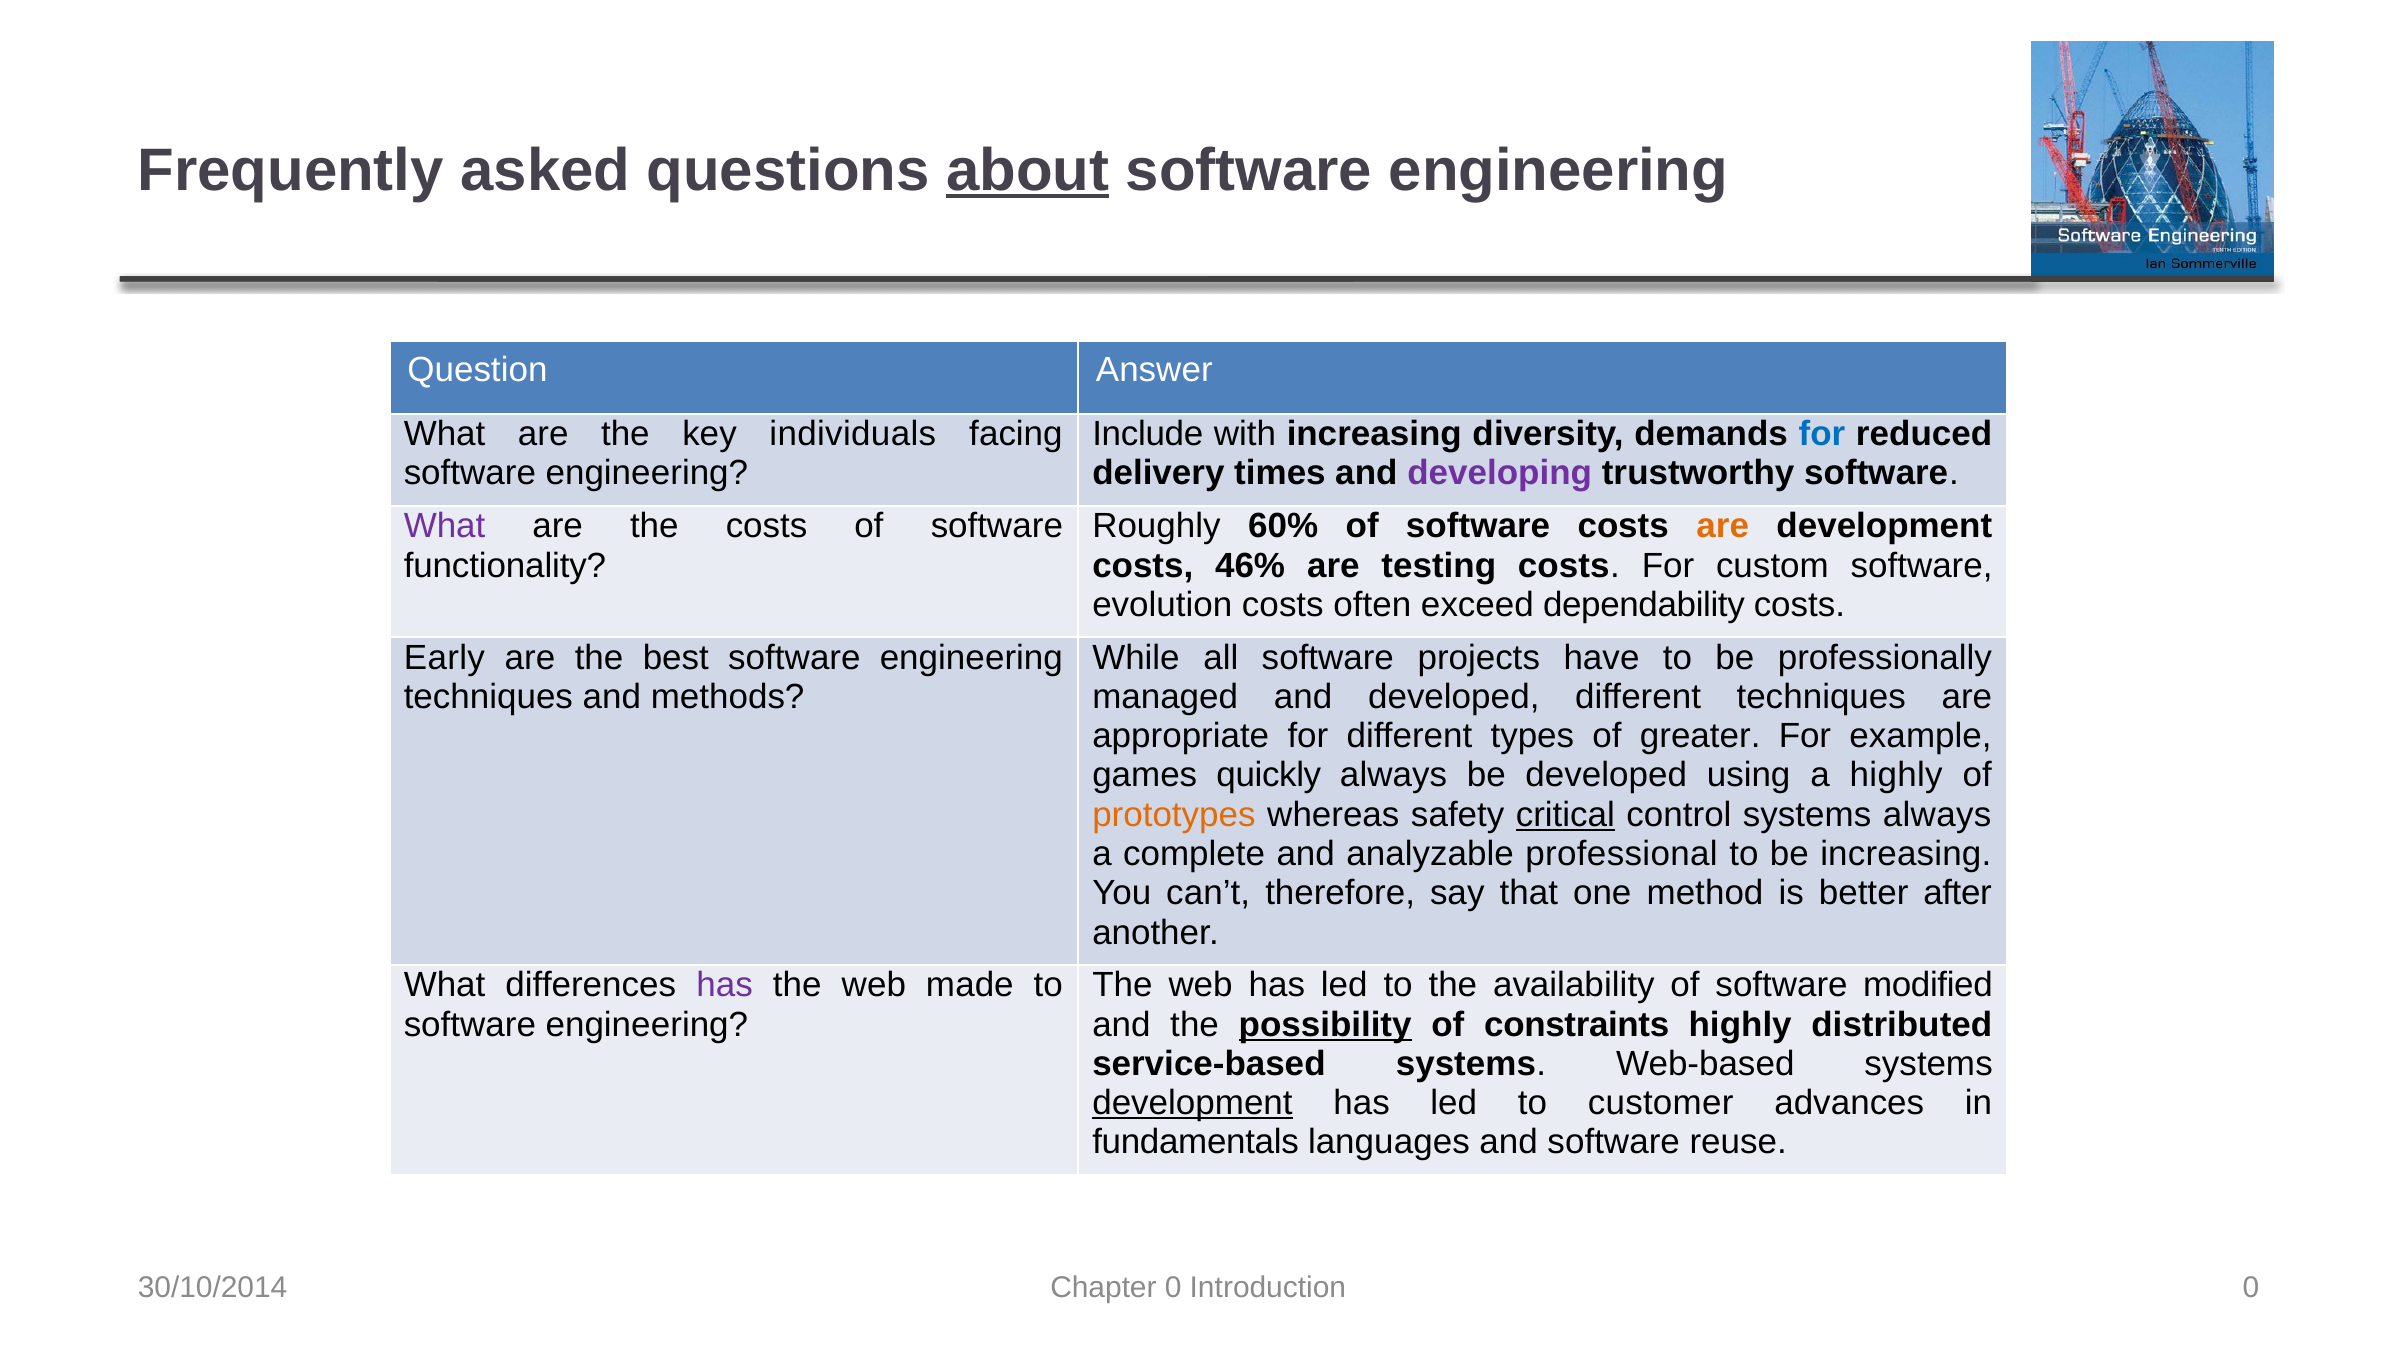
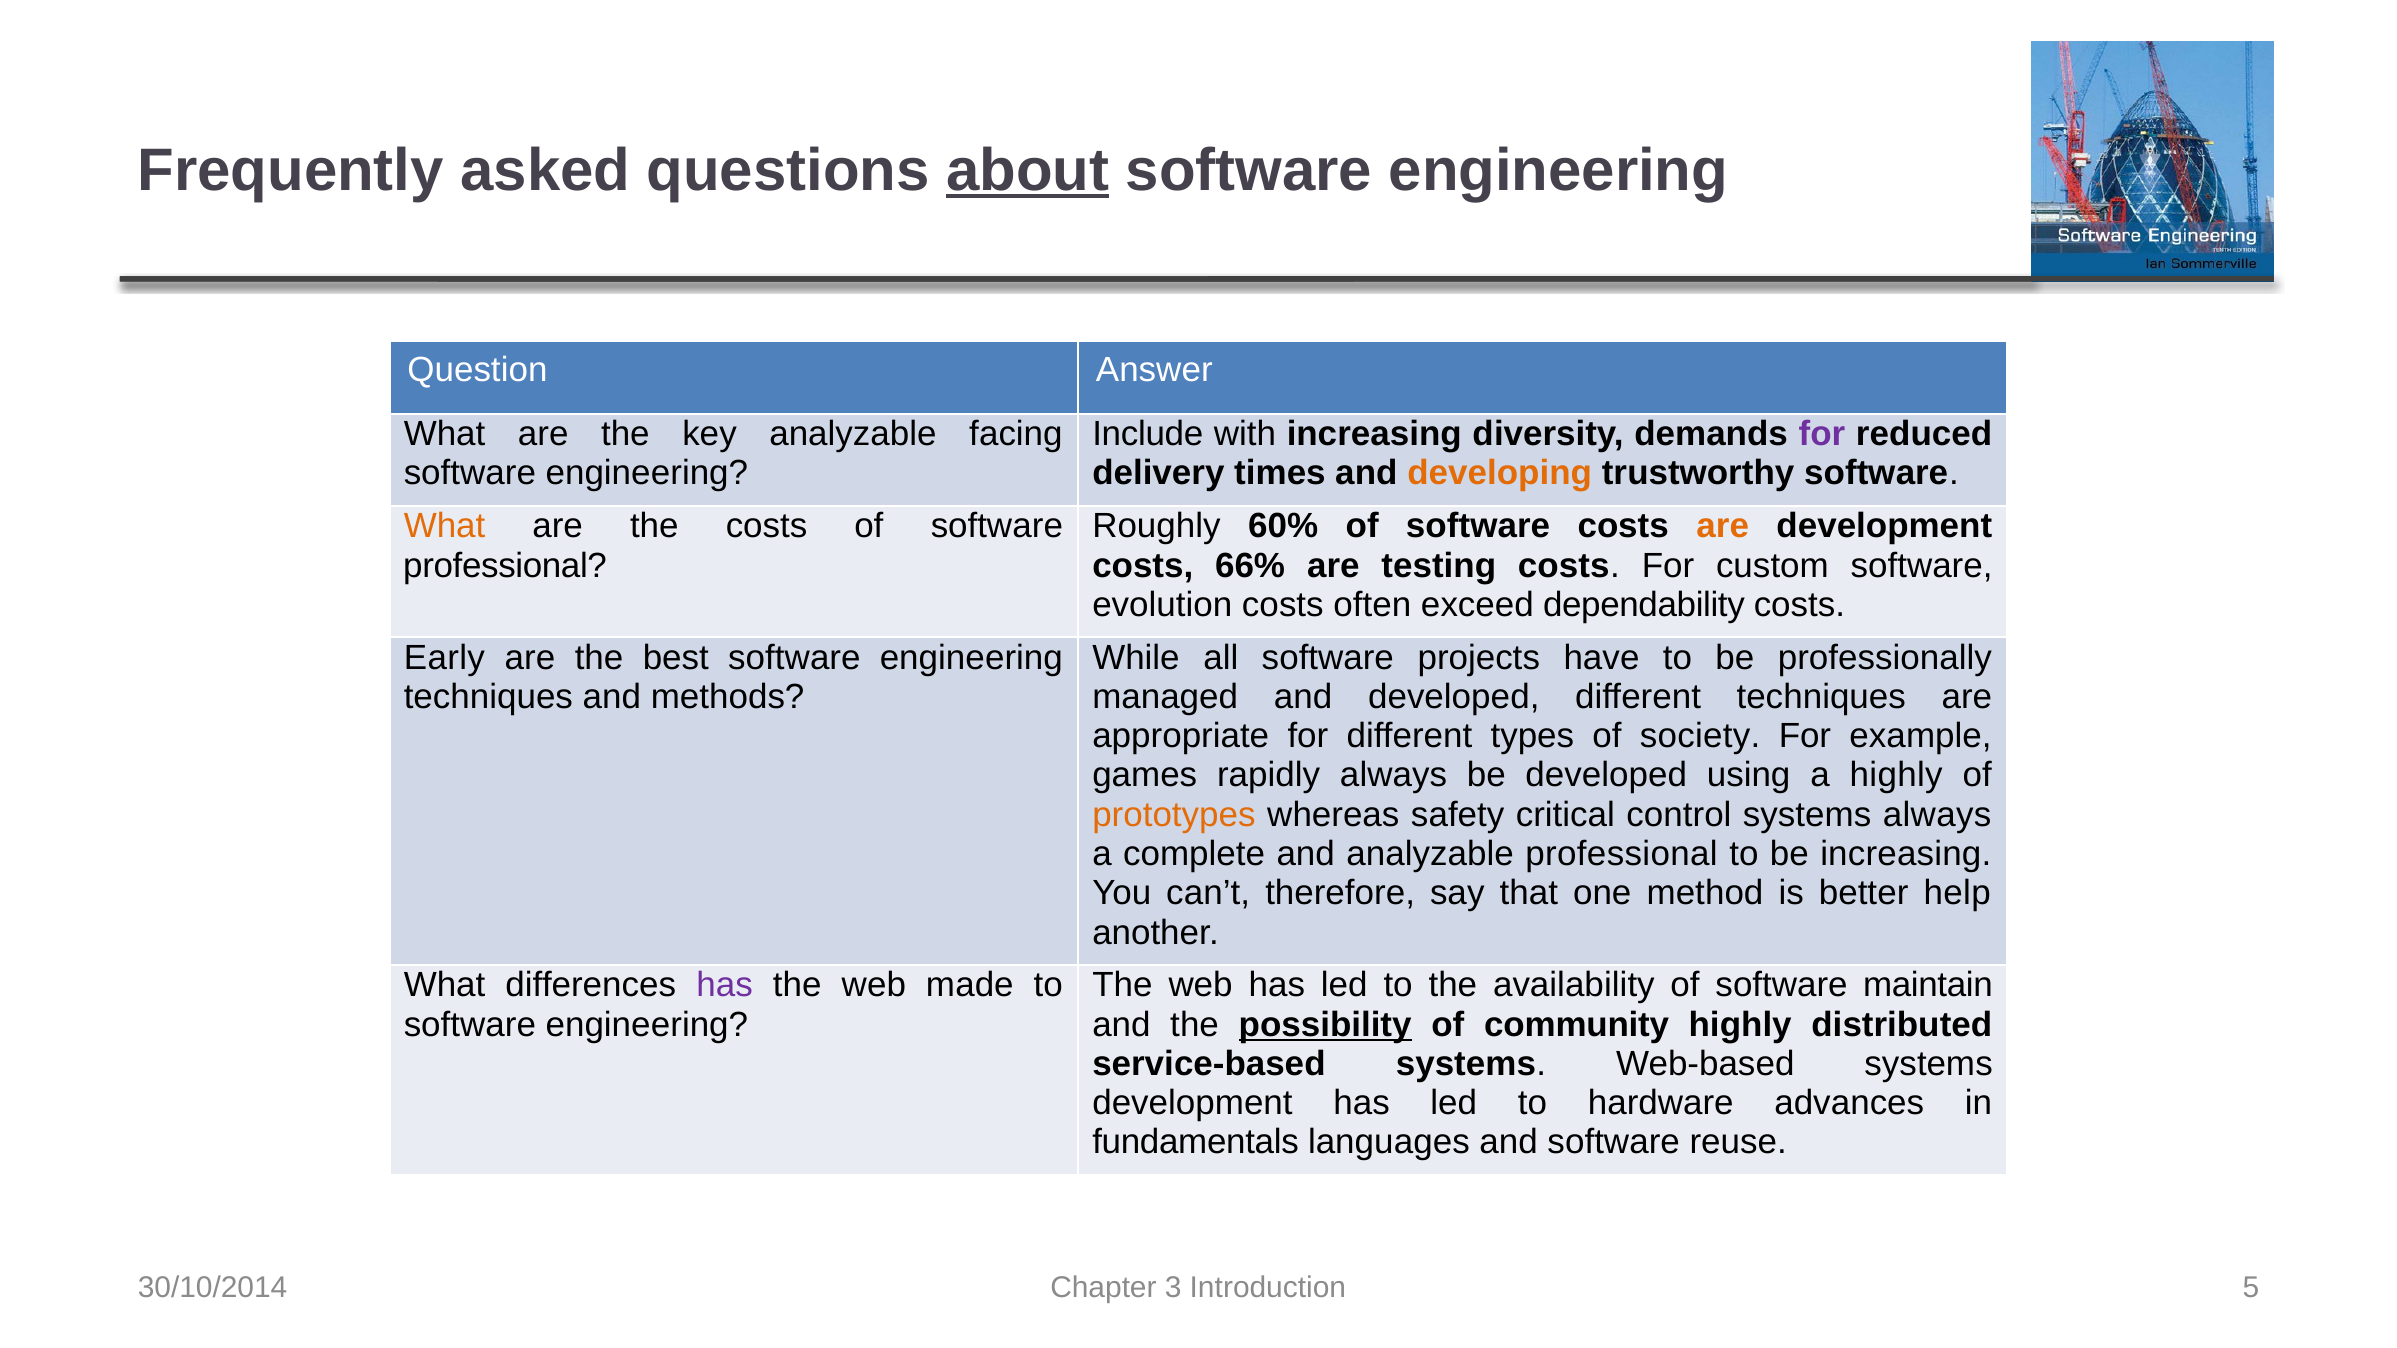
key individuals: individuals -> analyzable
for at (1822, 434) colour: blue -> purple
developing colour: purple -> orange
What at (445, 526) colour: purple -> orange
functionality at (505, 566): functionality -> professional
46%: 46% -> 66%
greater: greater -> society
quickly: quickly -> rapidly
critical underline: present -> none
after: after -> help
modified: modified -> maintain
constraints: constraints -> community
development at (1192, 1103) underline: present -> none
customer: customer -> hardware
Chapter 0: 0 -> 3
30/10/2014 0: 0 -> 5
